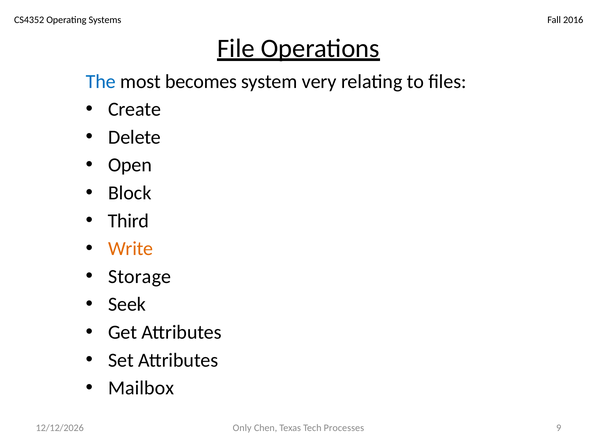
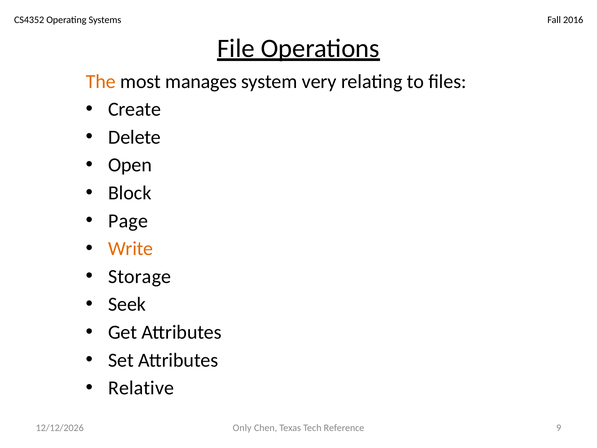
The colour: blue -> orange
becomes: becomes -> manages
Third: Third -> Page
Mailbox: Mailbox -> Relative
Processes: Processes -> Reference
